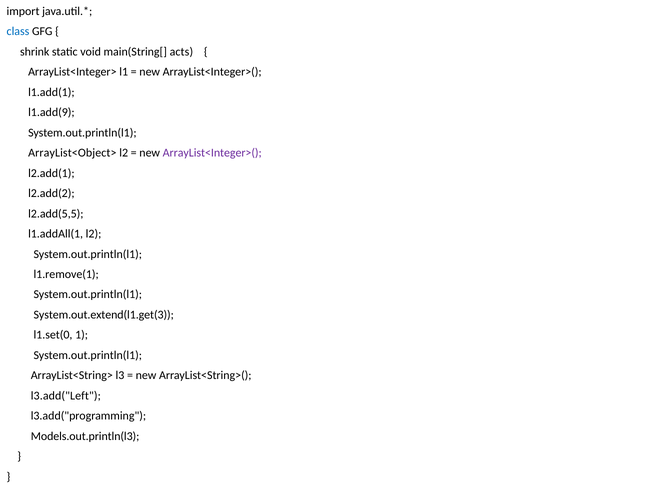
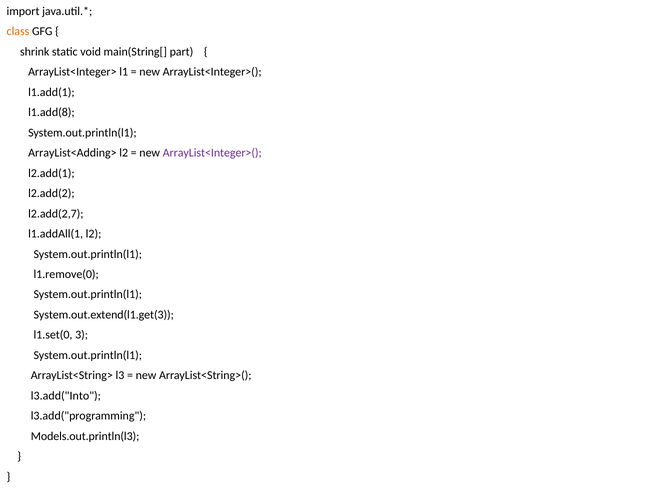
class colour: blue -> orange
acts: acts -> part
l1.add(9: l1.add(9 -> l1.add(8
ArrayList<Object>: ArrayList<Object> -> ArrayList<Adding>
l2.add(5,5: l2.add(5,5 -> l2.add(2,7
l1.remove(1: l1.remove(1 -> l1.remove(0
1: 1 -> 3
l3.add("Left: l3.add("Left -> l3.add("Into
